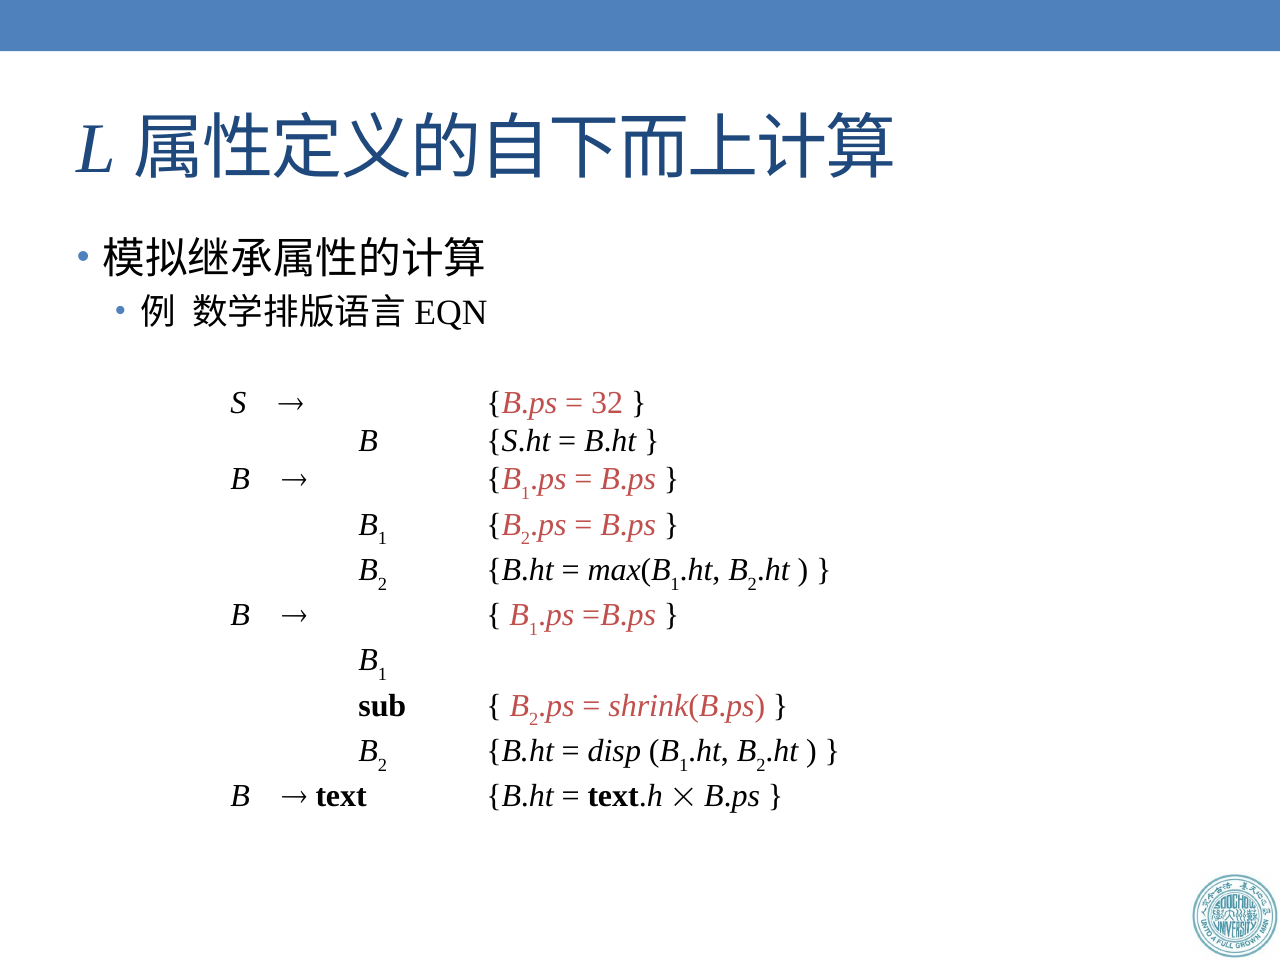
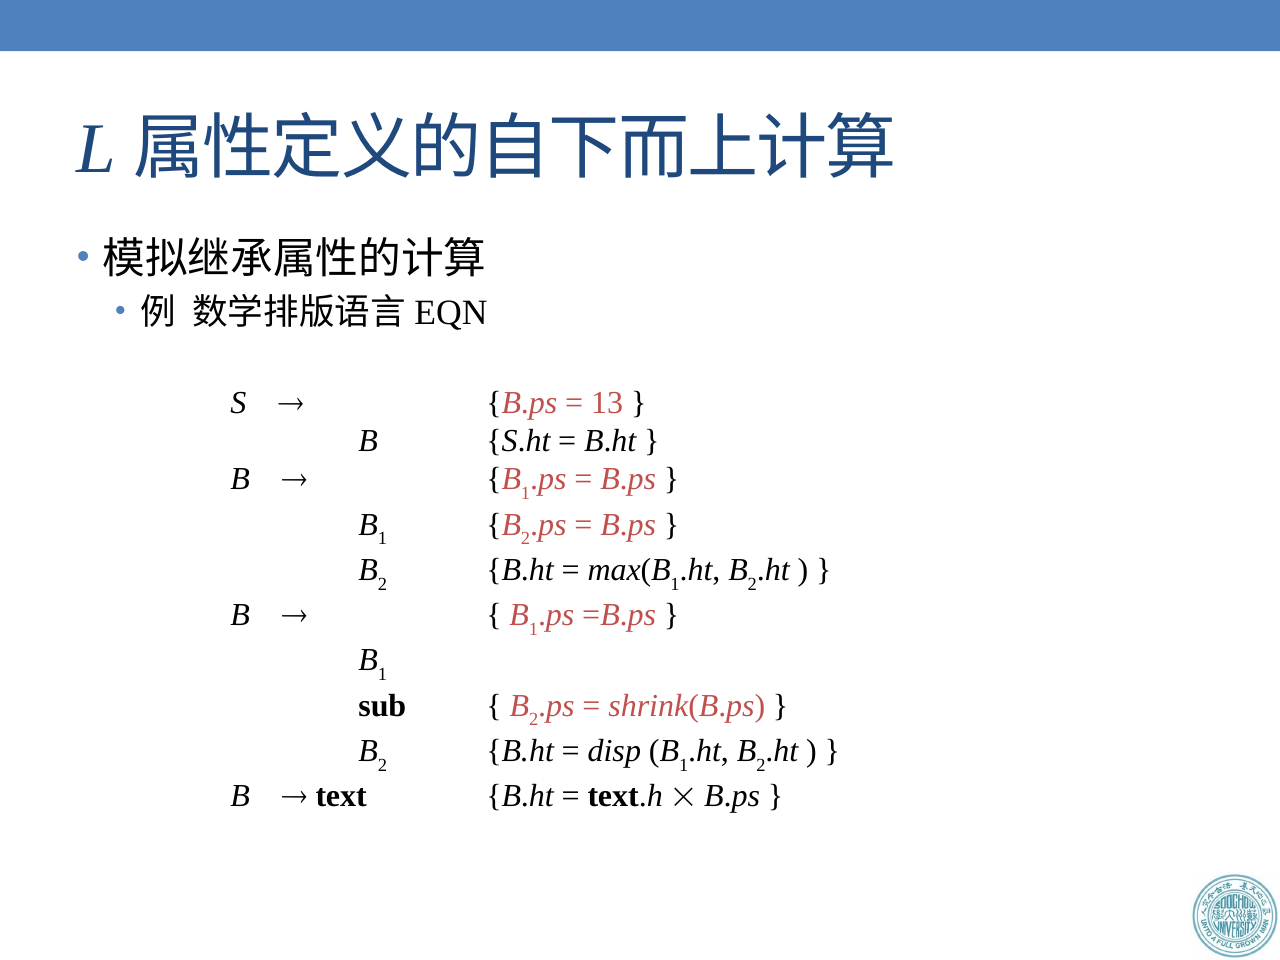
32: 32 -> 13
